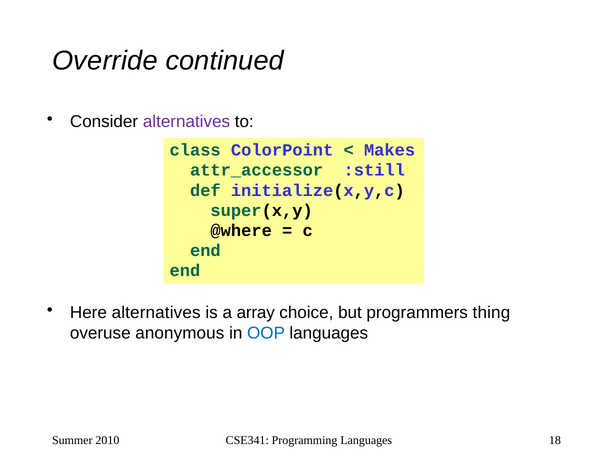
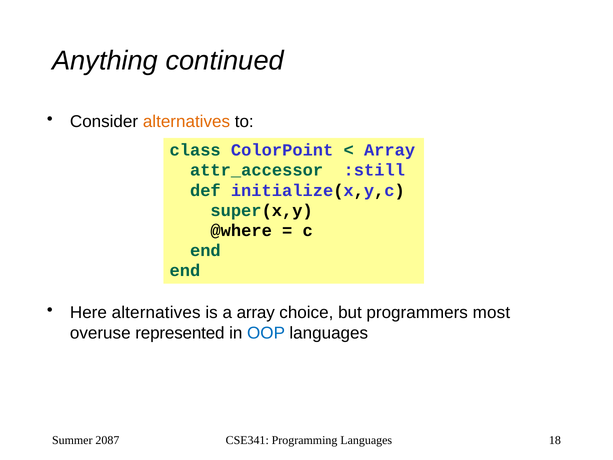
Override: Override -> Anything
alternatives at (186, 122) colour: purple -> orange
Makes at (390, 150): Makes -> Array
thing: thing -> most
anonymous: anonymous -> represented
2010: 2010 -> 2087
